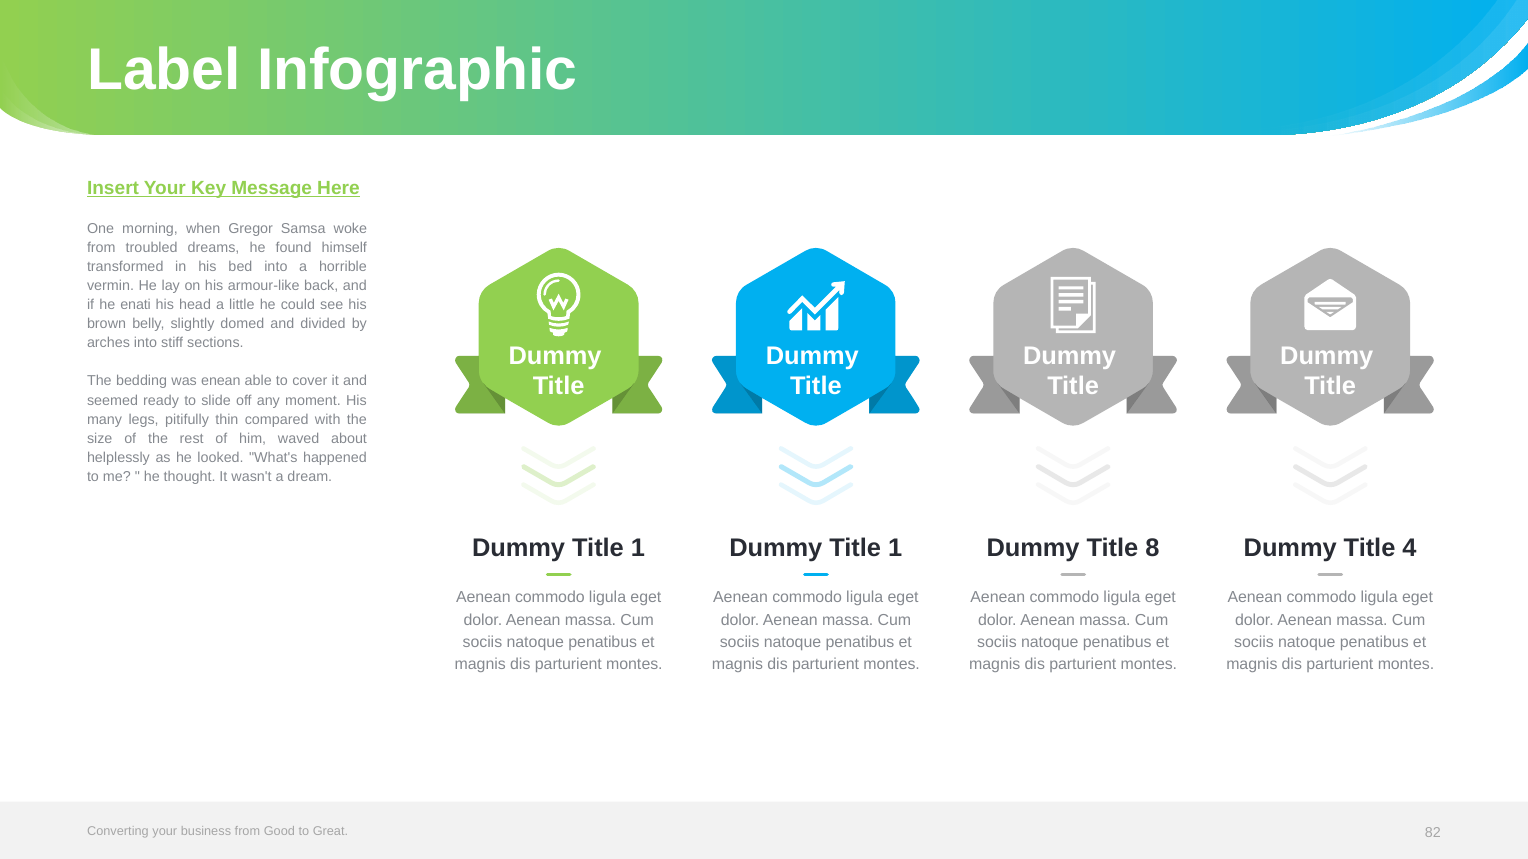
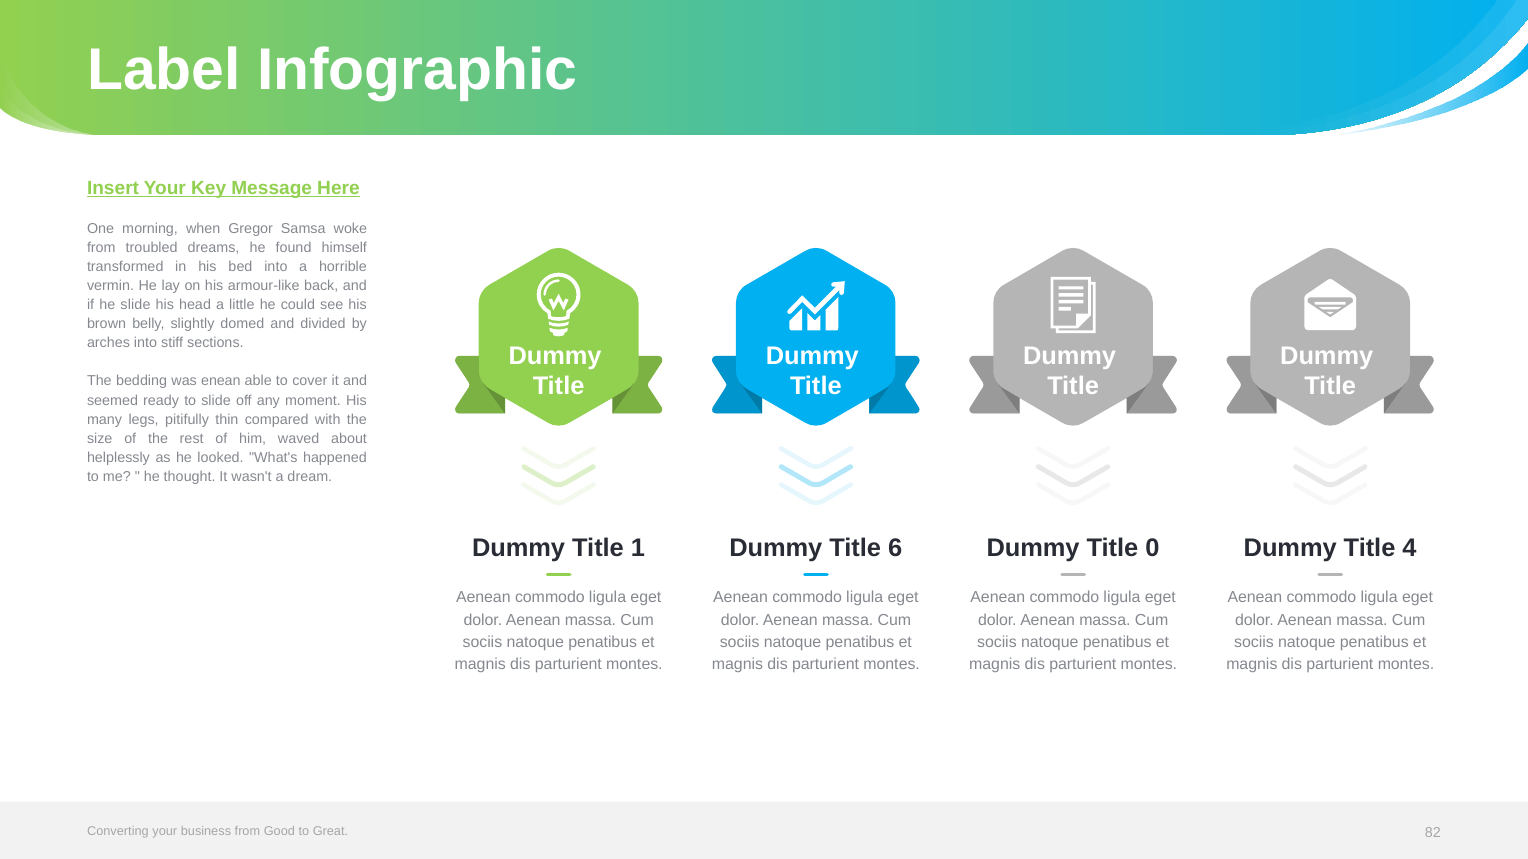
he enati: enati -> slide
1 at (895, 548): 1 -> 6
8: 8 -> 0
